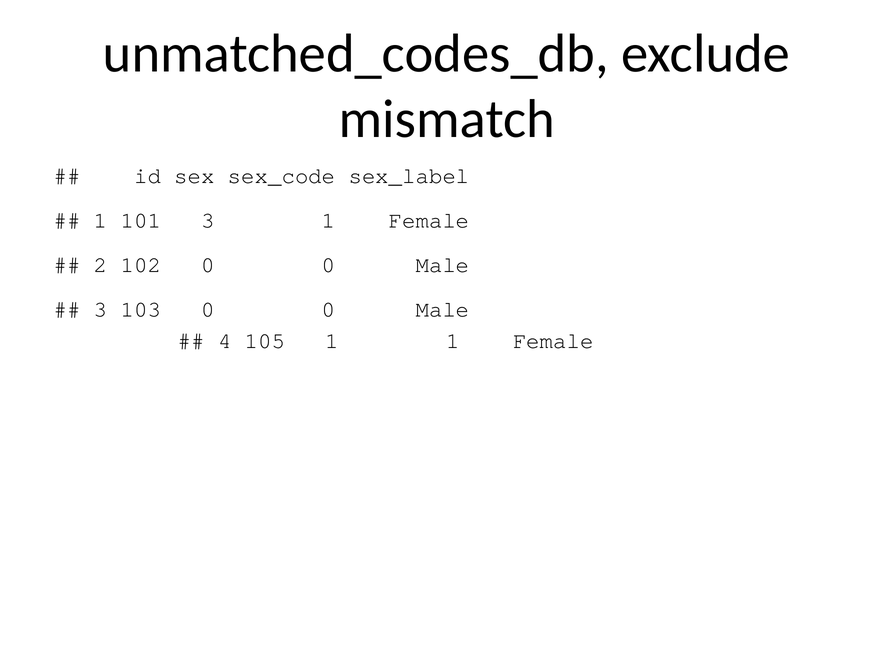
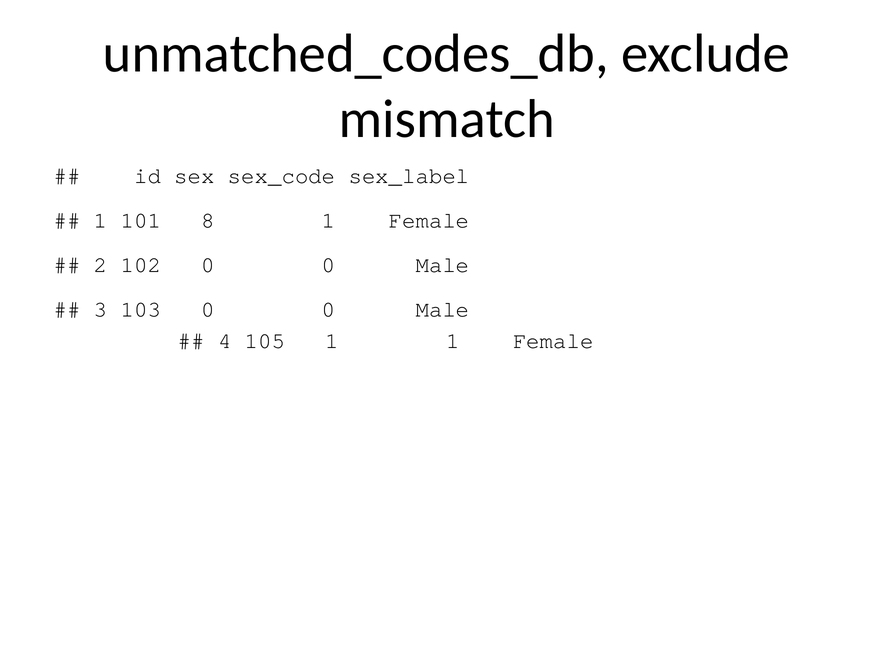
101 3: 3 -> 8
